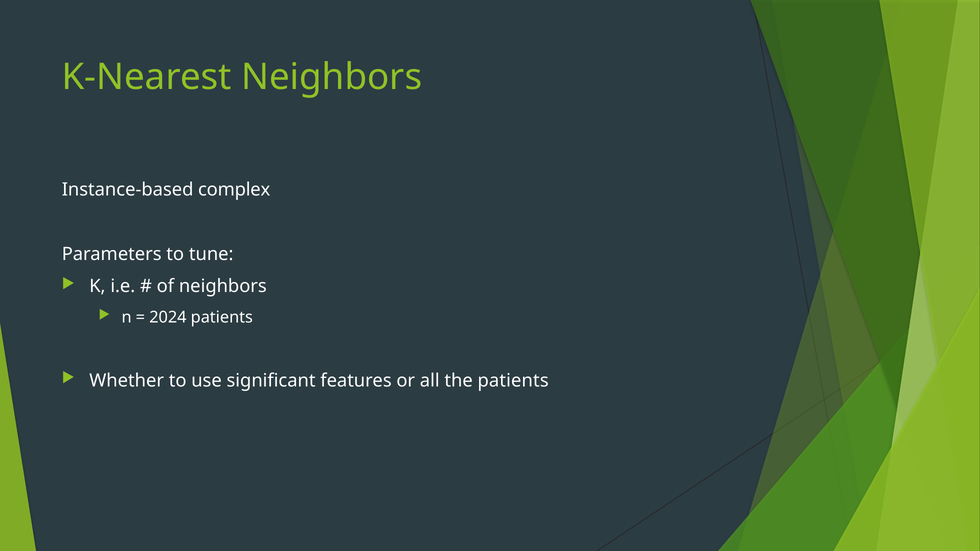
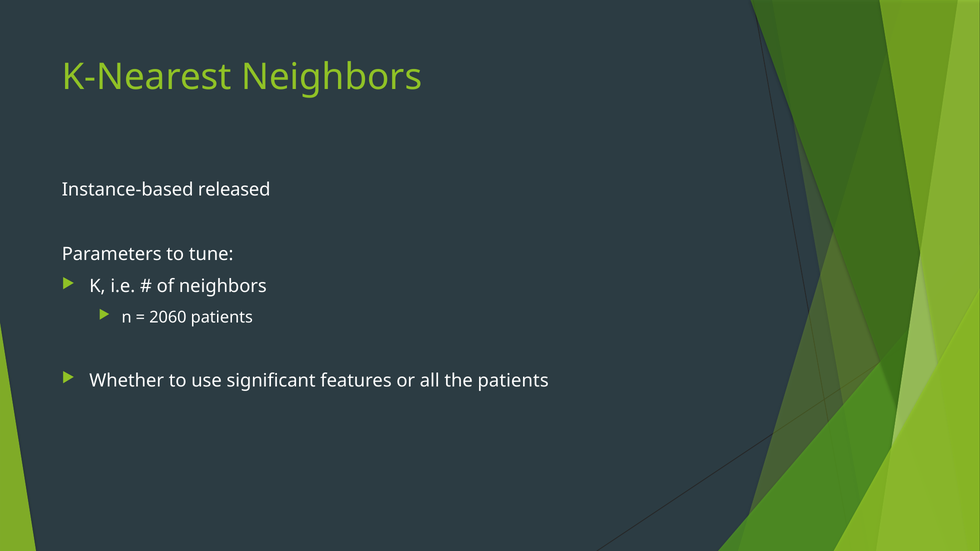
complex: complex -> released
2024: 2024 -> 2060
